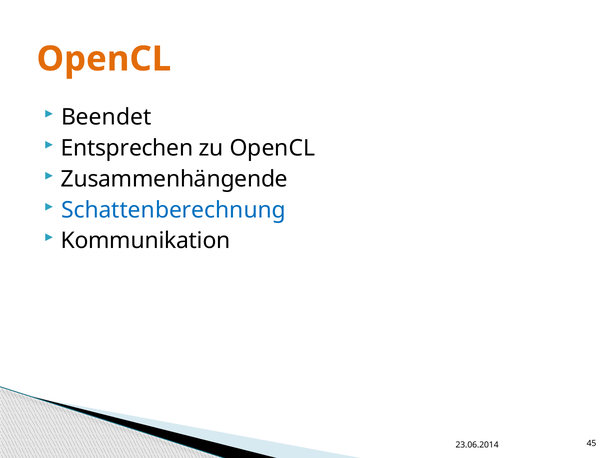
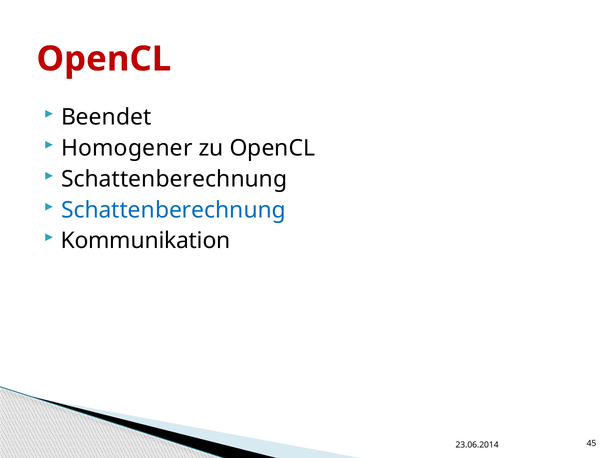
OpenCL at (104, 59) colour: orange -> red
Entsprechen: Entsprechen -> Homogener
Zusammenhängende at (174, 179): Zusammenhängende -> Schattenberechnung
